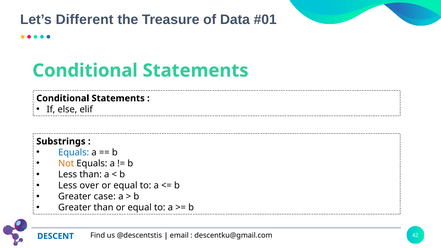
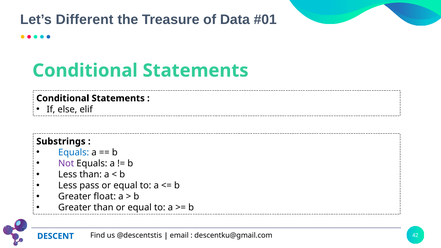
Not colour: orange -> purple
over: over -> pass
case: case -> float
